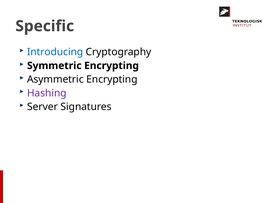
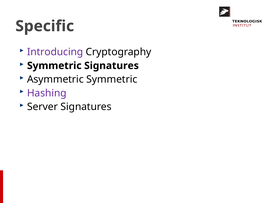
Introducing colour: blue -> purple
Symmetric Encrypting: Encrypting -> Signatures
Asymmetric Encrypting: Encrypting -> Symmetric
